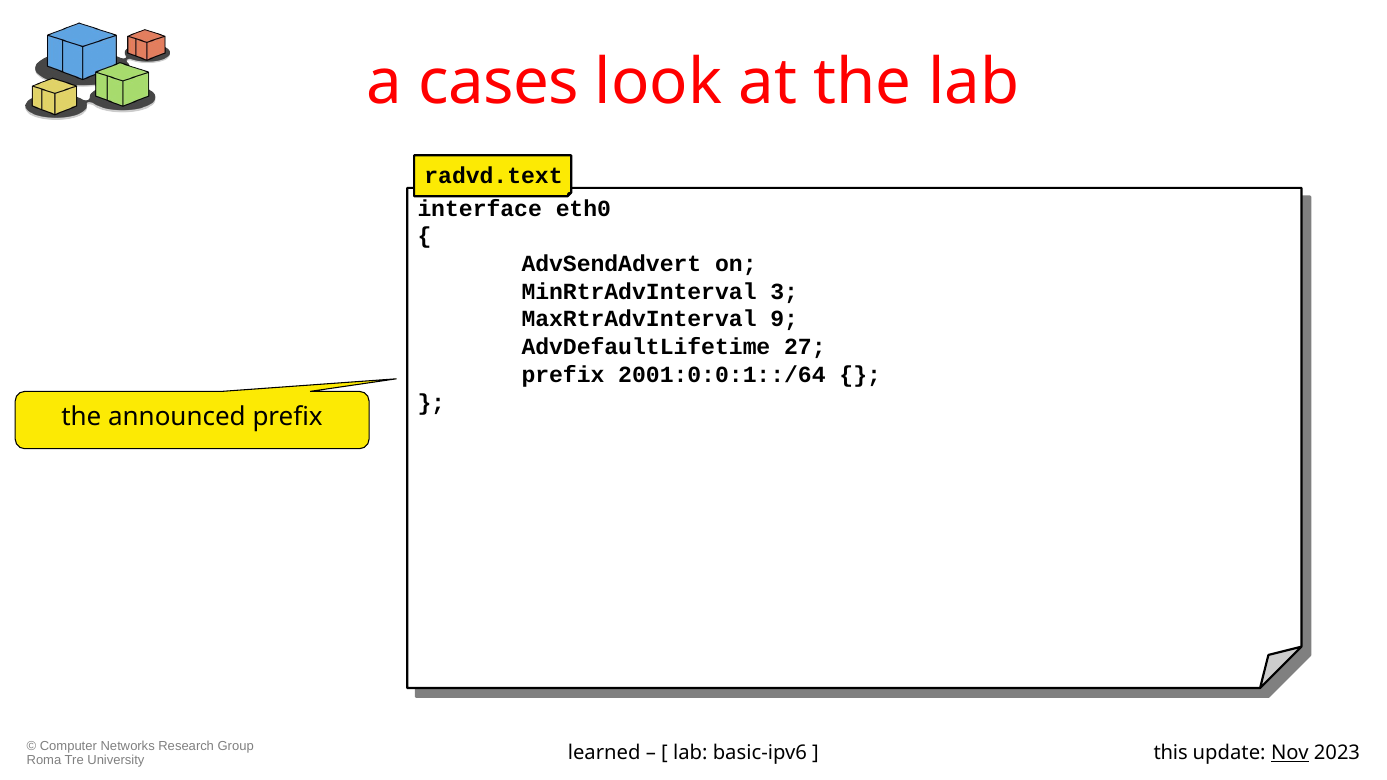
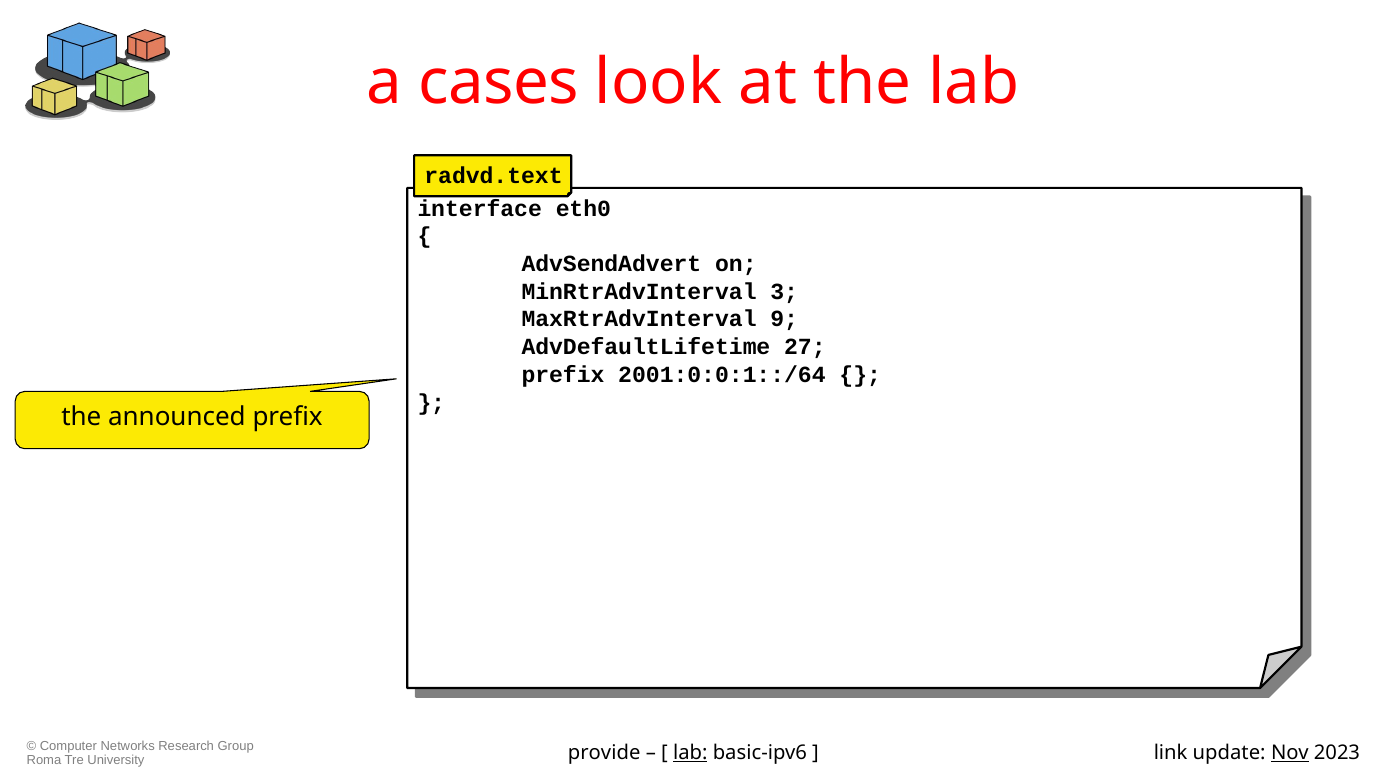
learned: learned -> provide
lab at (690, 753) underline: none -> present
this: this -> link
